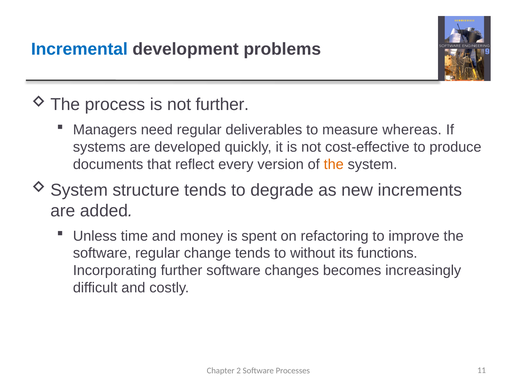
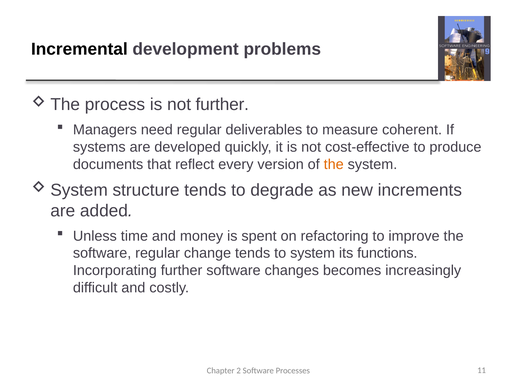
Incremental colour: blue -> black
whereas: whereas -> coherent
to without: without -> system
